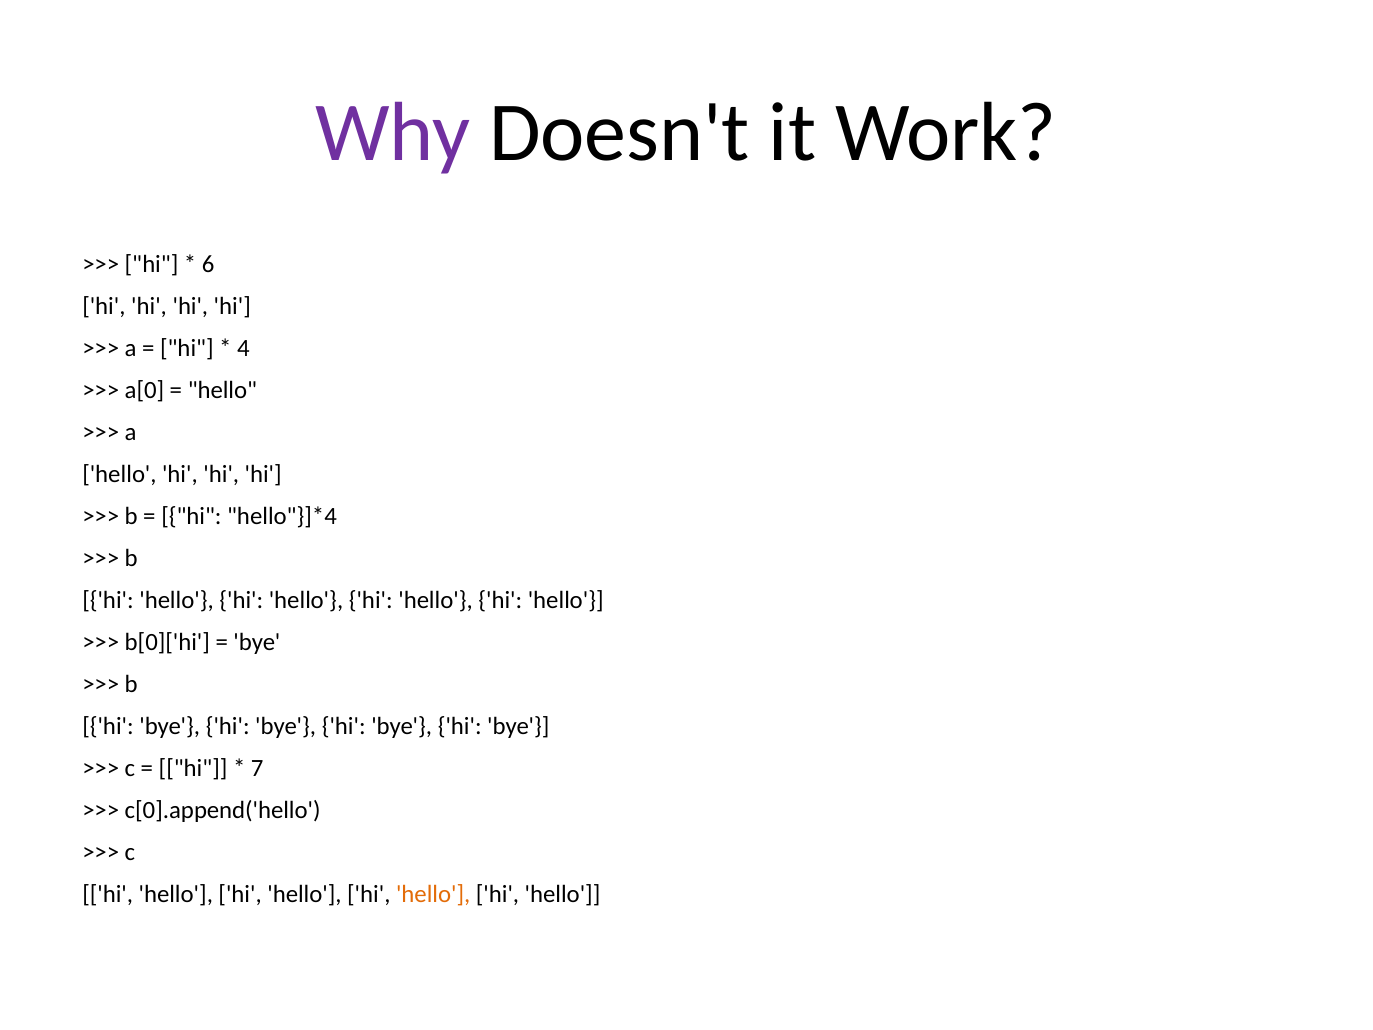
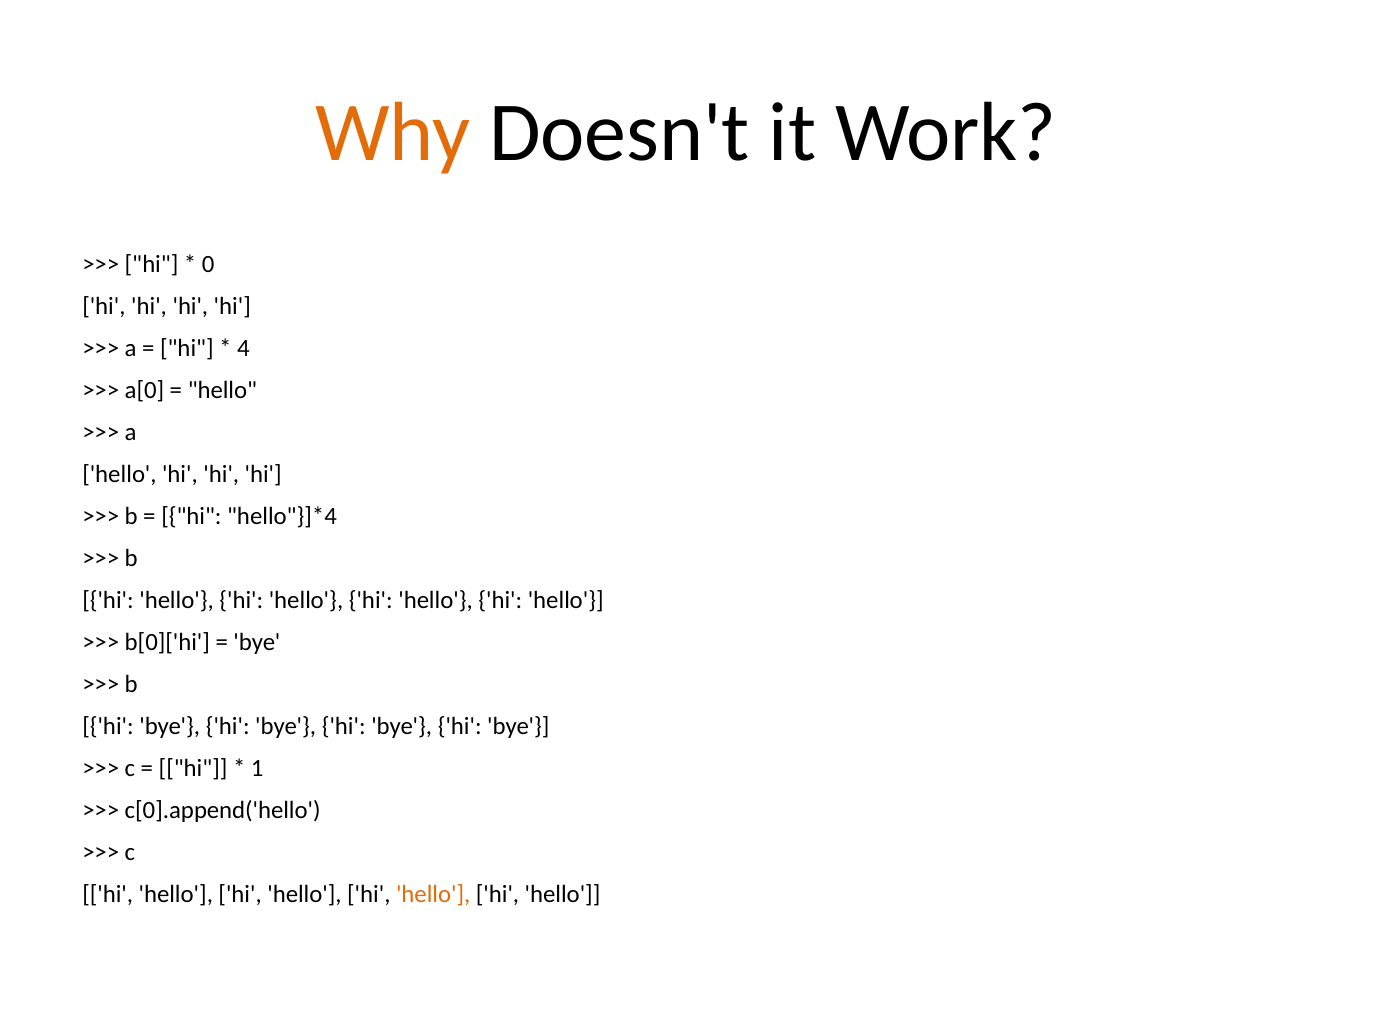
Why colour: purple -> orange
6: 6 -> 0
7: 7 -> 1
